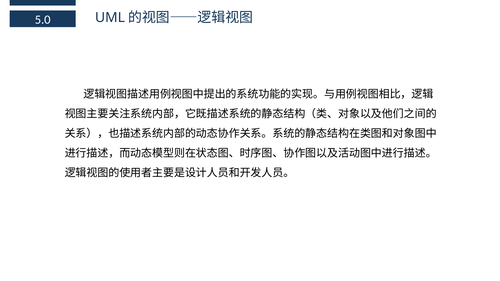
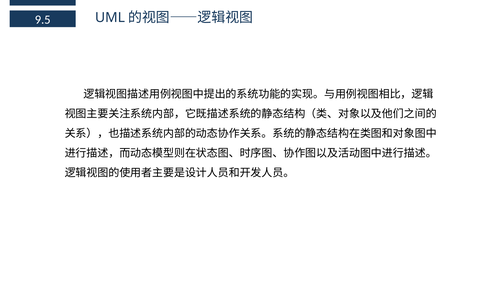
5.0: 5.0 -> 9.5
